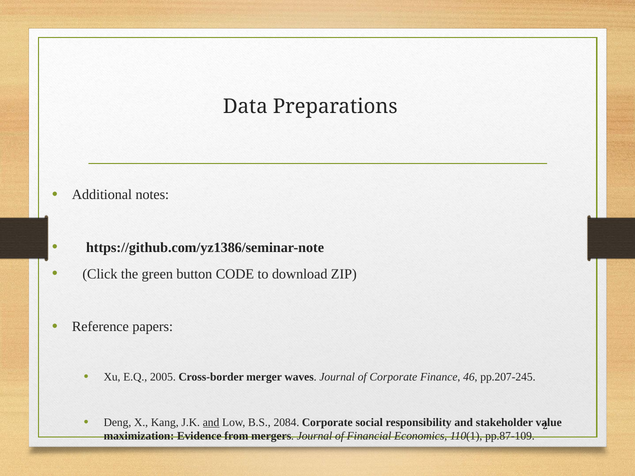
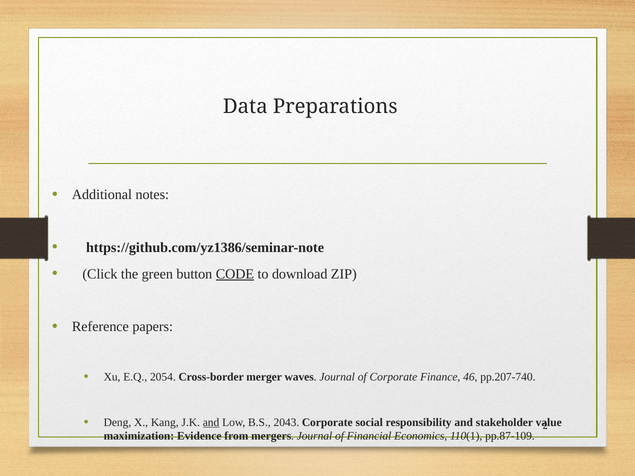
CODE underline: none -> present
2005: 2005 -> 2054
pp.207-245: pp.207-245 -> pp.207-740
2084: 2084 -> 2043
